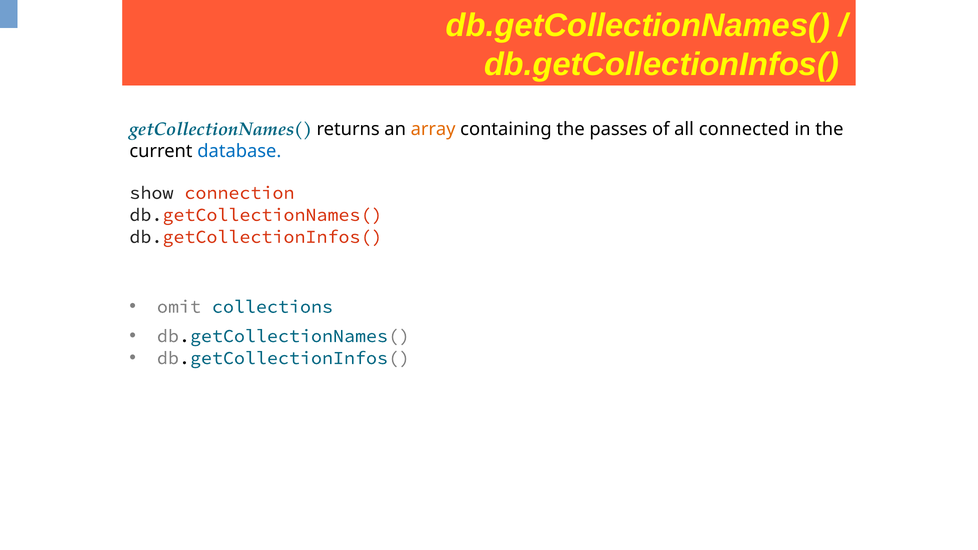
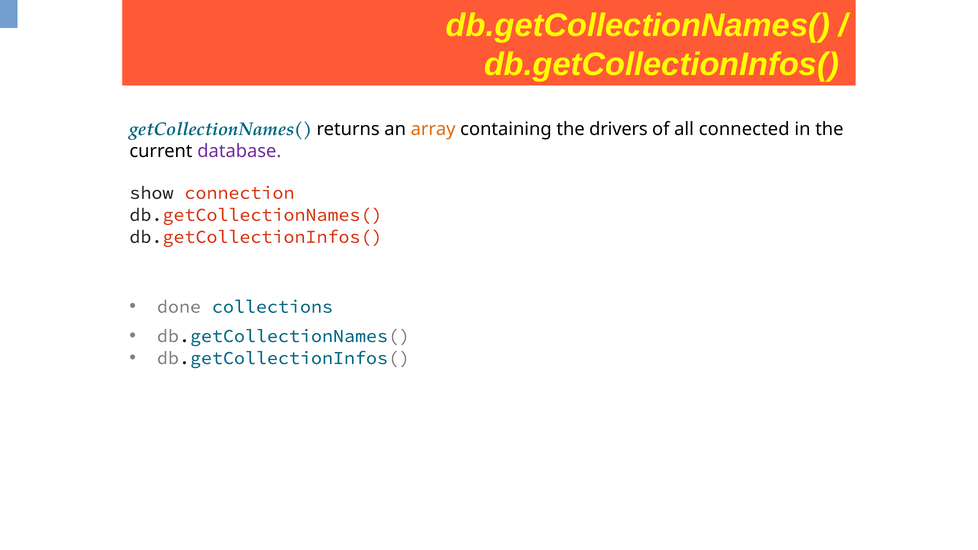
passes: passes -> drivers
database colour: blue -> purple
omit: omit -> done
